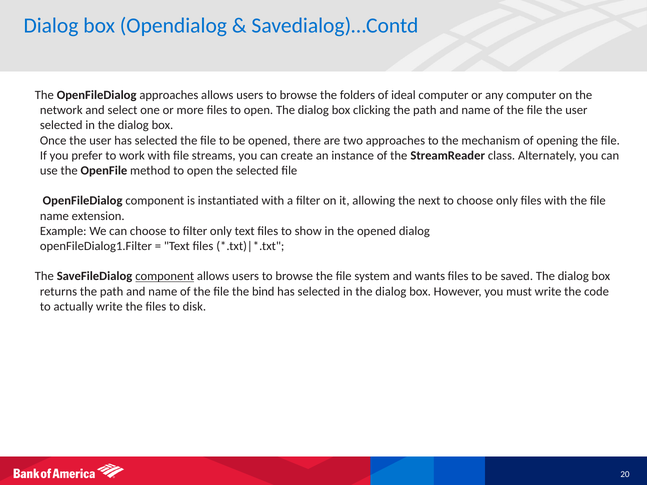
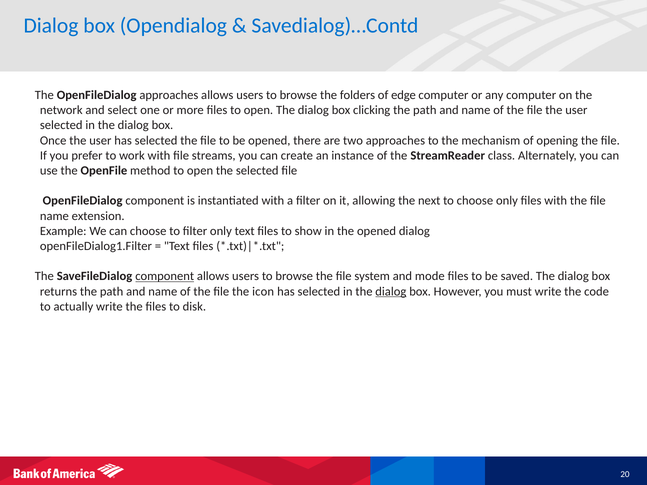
ideal: ideal -> edge
wants: wants -> mode
bind: bind -> icon
dialog at (391, 292) underline: none -> present
